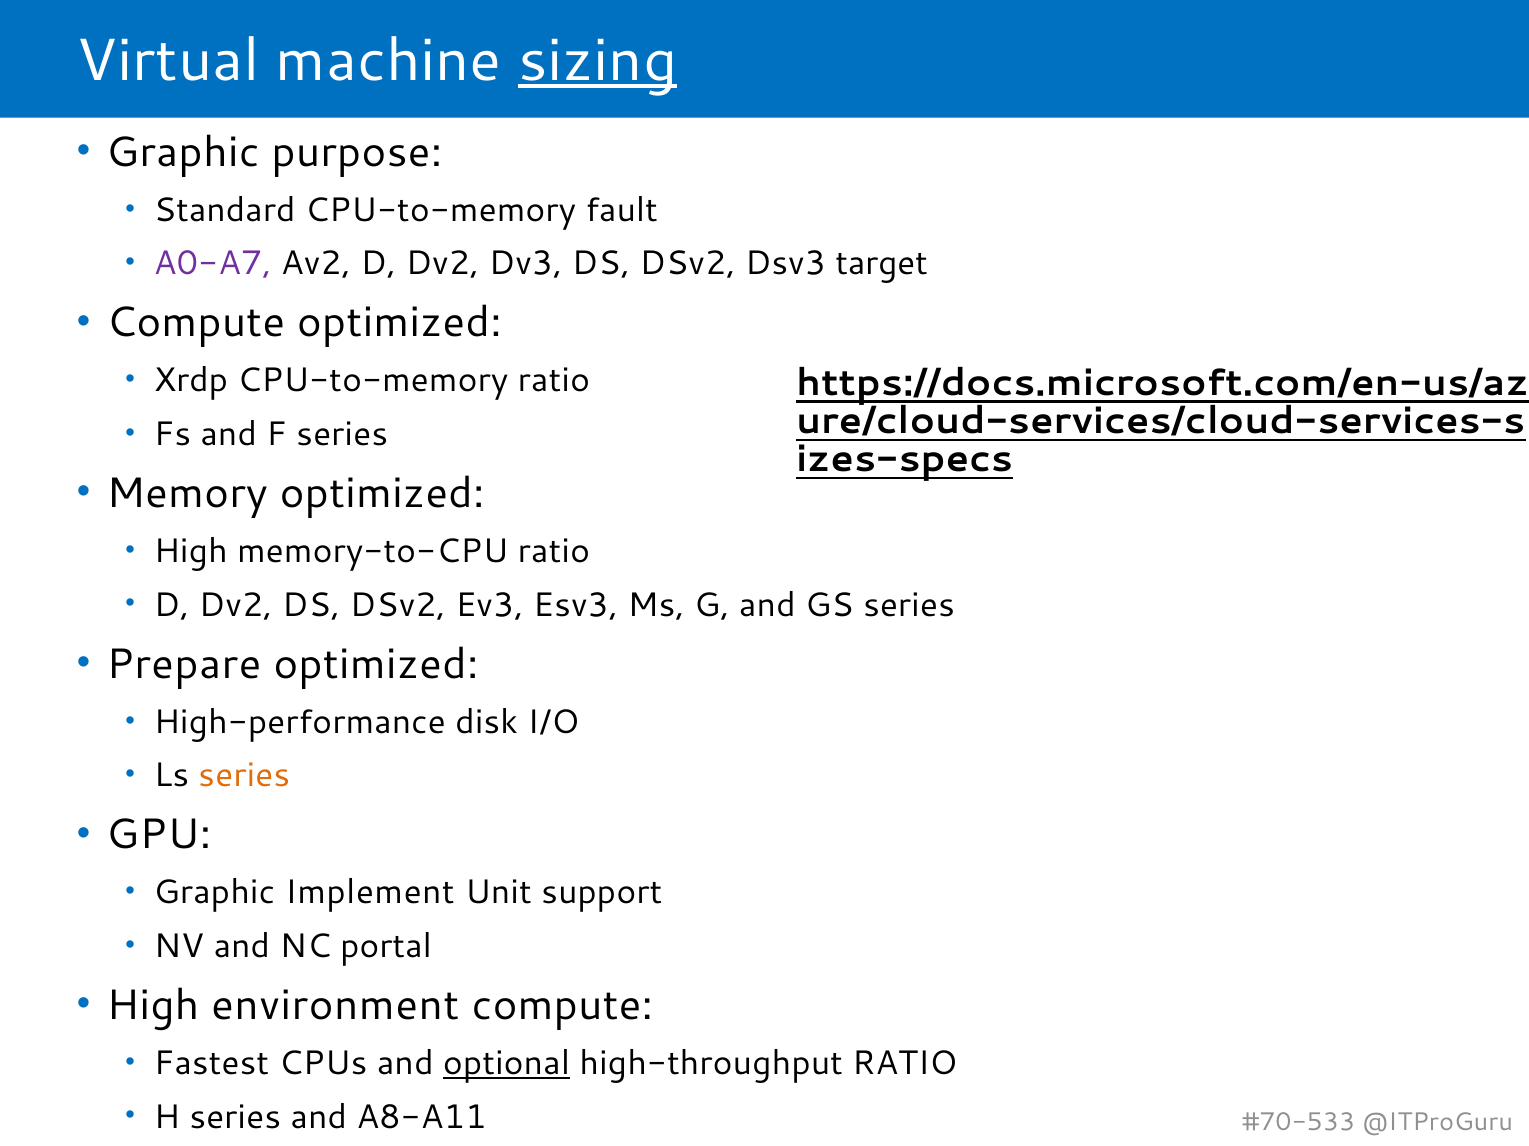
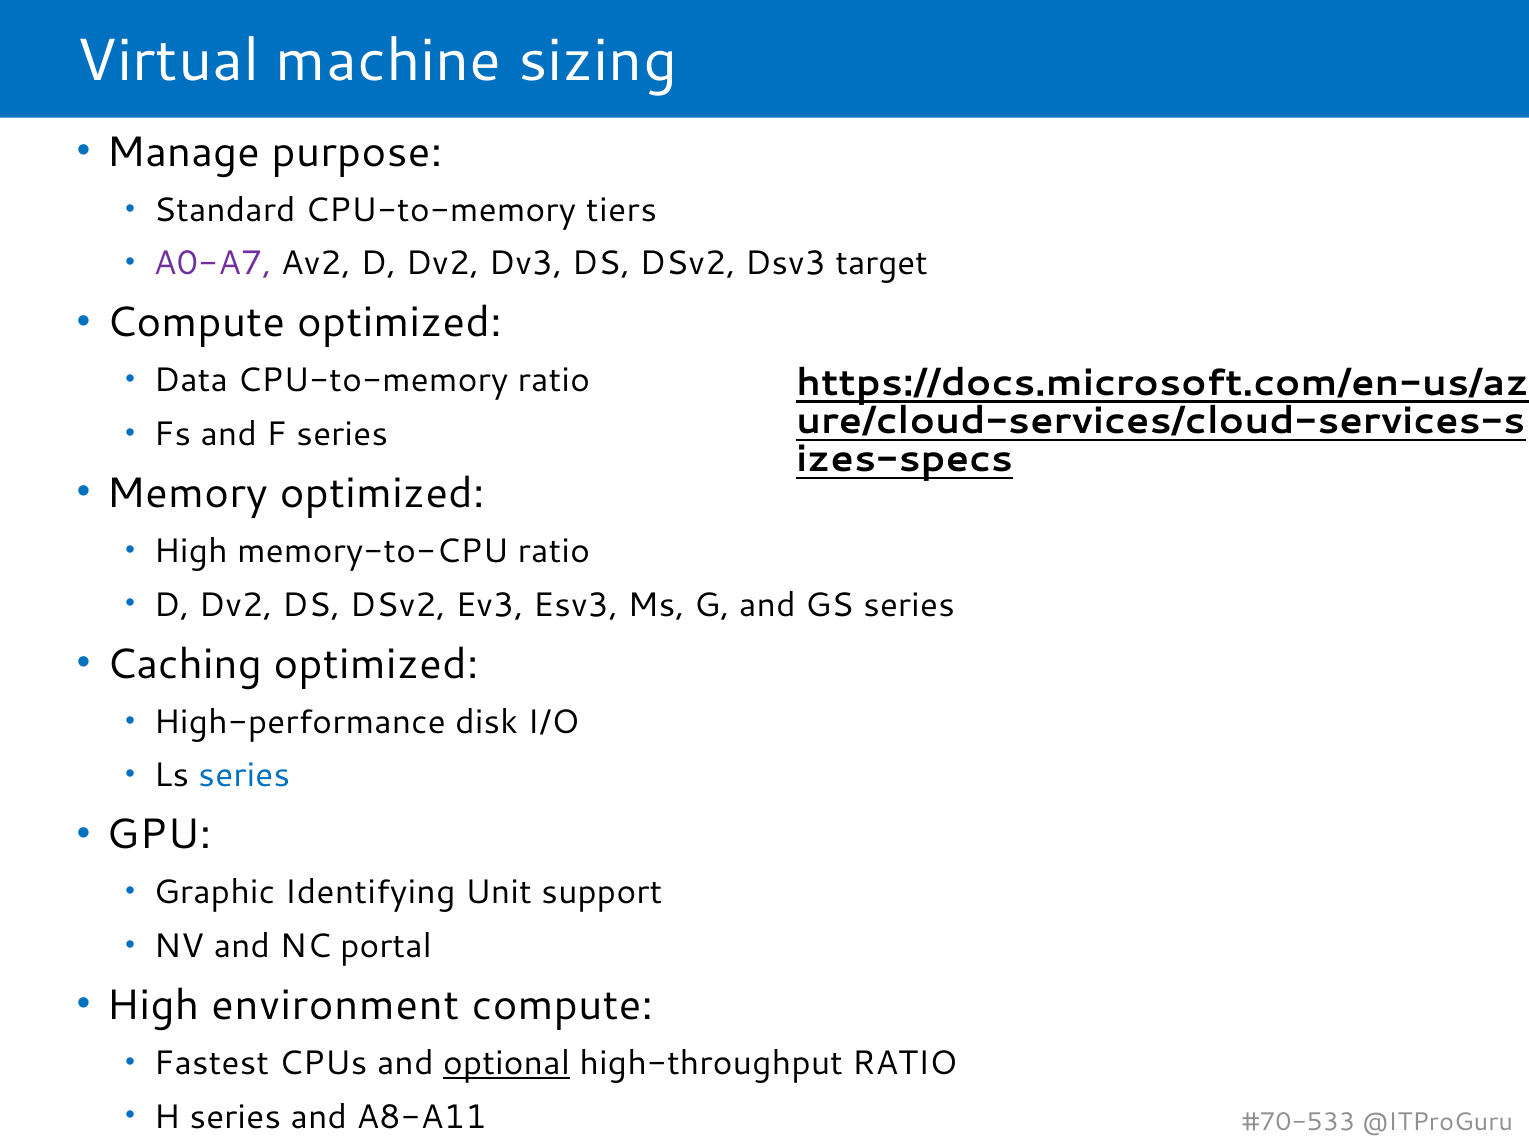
sizing underline: present -> none
Graphic at (183, 152): Graphic -> Manage
fault: fault -> tiers
Xrdp: Xrdp -> Data
Prepare: Prepare -> Caching
series at (244, 776) colour: orange -> blue
Implement: Implement -> Identifying
